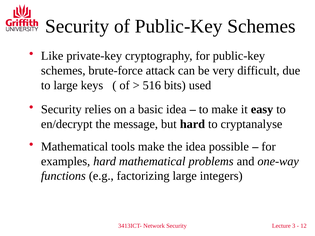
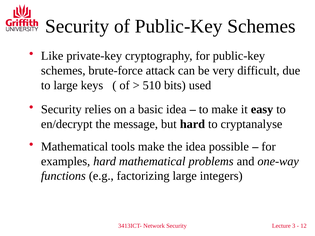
516: 516 -> 510
